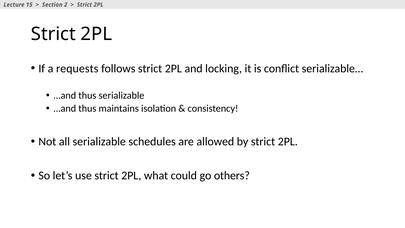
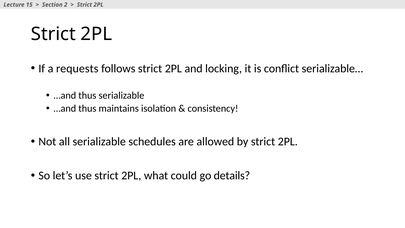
others: others -> details
